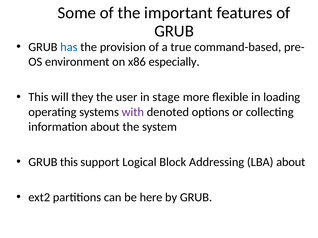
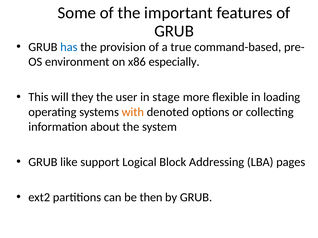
with colour: purple -> orange
GRUB this: this -> like
LBA about: about -> pages
here: here -> then
